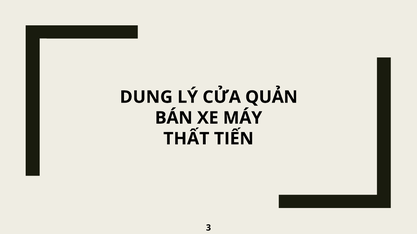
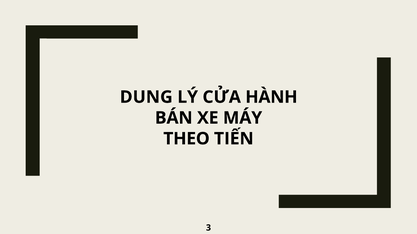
QUẢN: QUẢN -> HÀNH
THẤT: THẤT -> THEO
